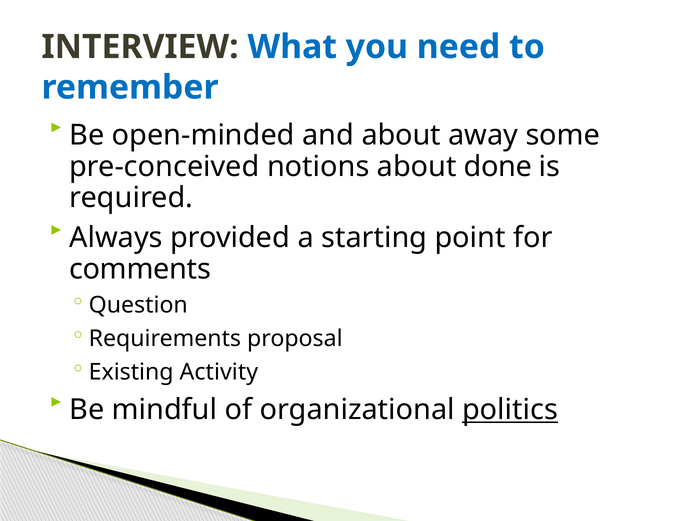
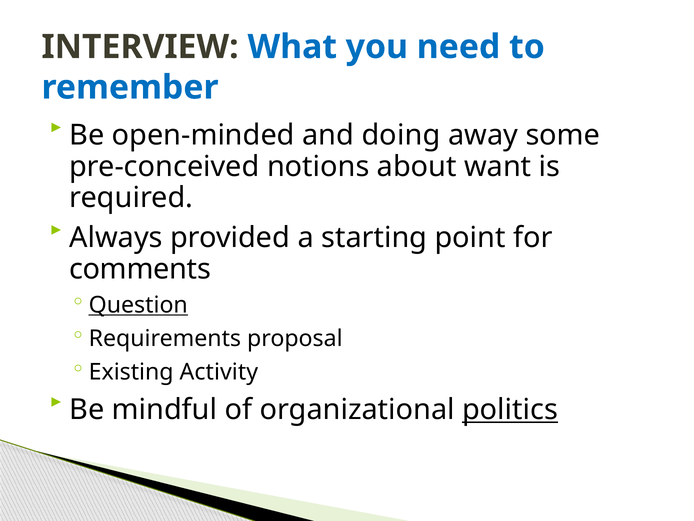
and about: about -> doing
done: done -> want
Question underline: none -> present
